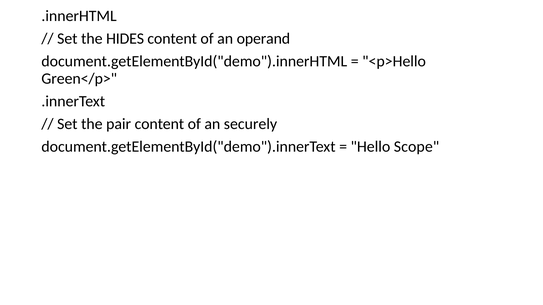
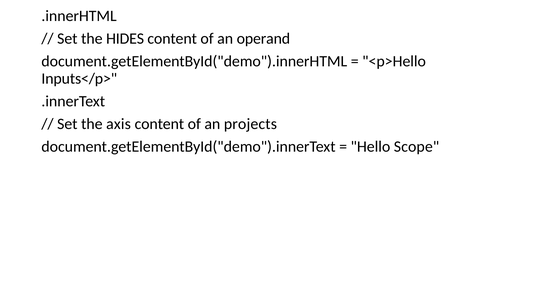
Green</p>: Green</p> -> Inputs</p>
pair: pair -> axis
securely: securely -> projects
